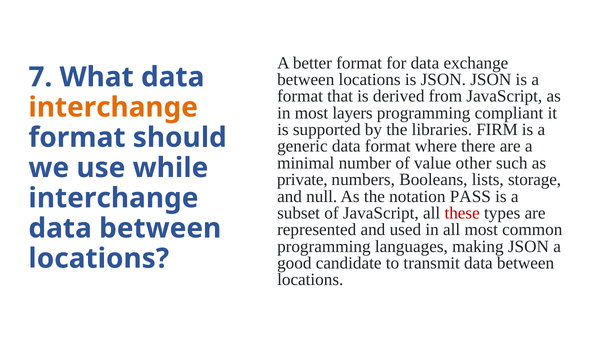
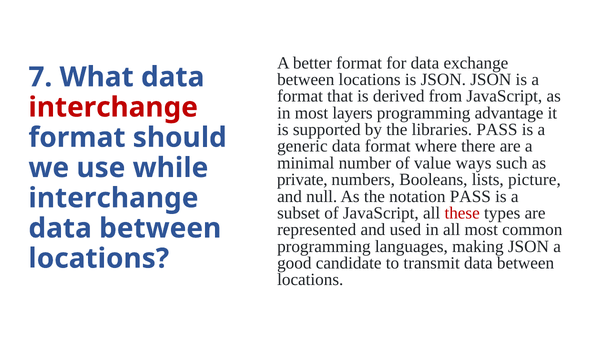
interchange at (113, 108) colour: orange -> red
compliant: compliant -> advantage
libraries FIRM: FIRM -> PASS
other: other -> ways
storage: storage -> picture
